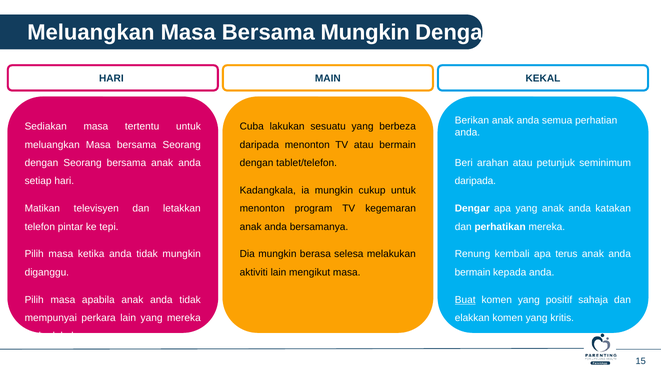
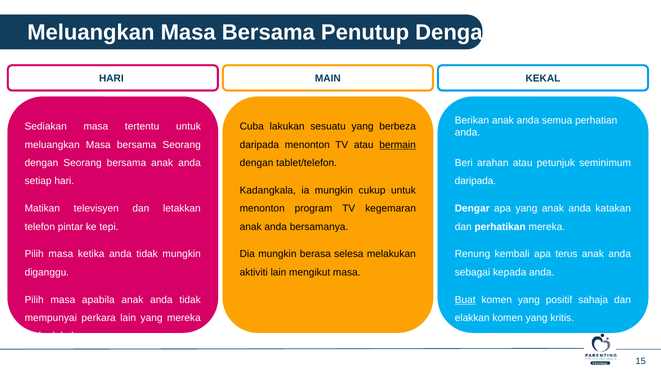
Bersama Mungkin: Mungkin -> Penutup
bermain at (398, 145) underline: none -> present
bermain at (473, 272): bermain -> sebagai
